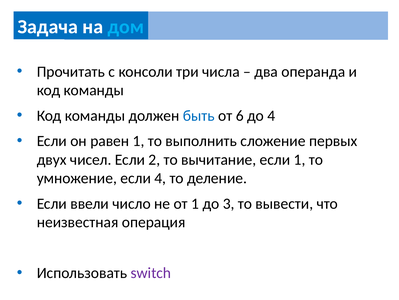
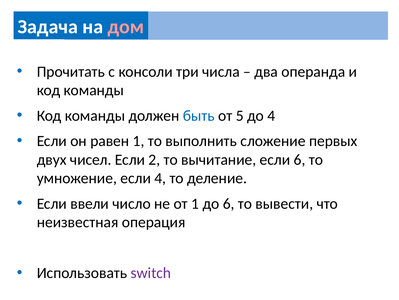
дом colour: light blue -> pink
6: 6 -> 5
если 1: 1 -> 6
до 3: 3 -> 6
